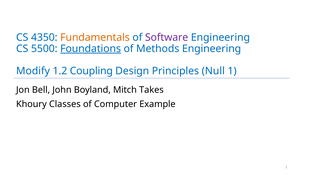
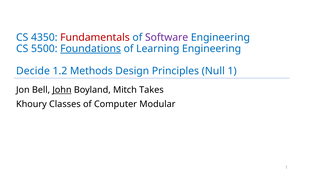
Fundamentals colour: orange -> red
Methods: Methods -> Learning
Modify: Modify -> Decide
Coupling: Coupling -> Methods
John underline: none -> present
Example: Example -> Modular
